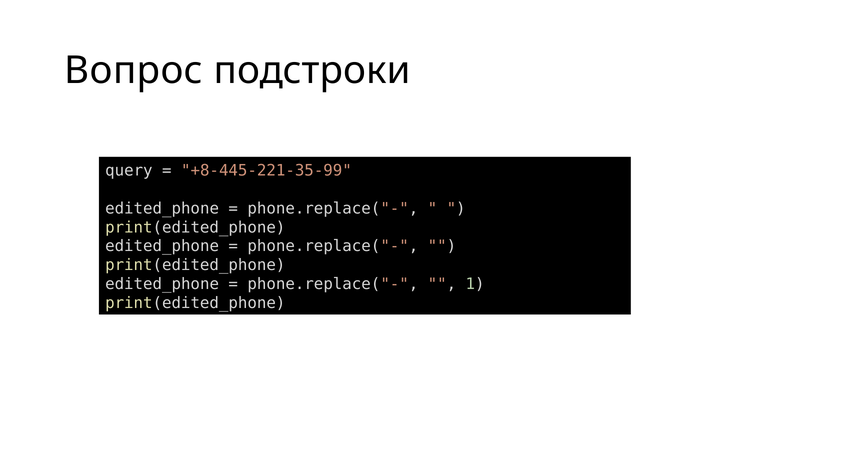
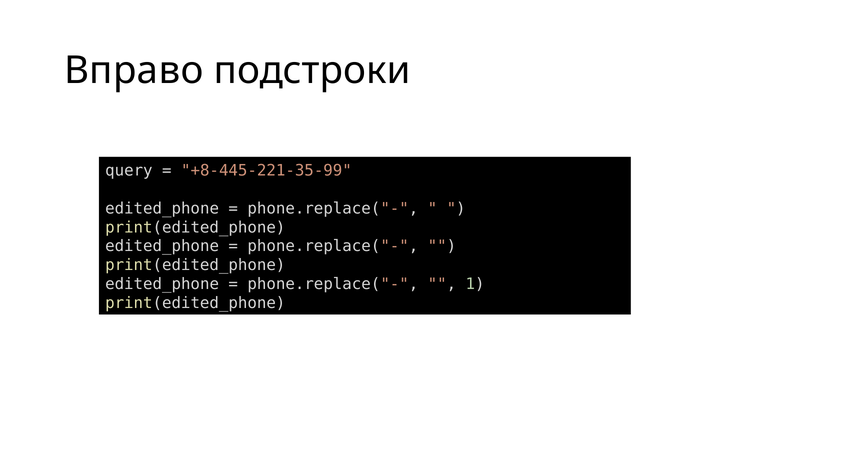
Вопрос: Вопрос -> Вправо
